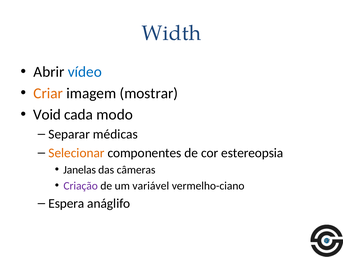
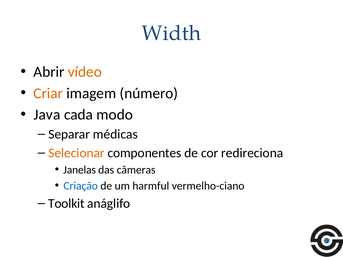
vídeo colour: blue -> orange
mostrar: mostrar -> número
Void: Void -> Java
estereopsia: estereopsia -> redireciona
Criação colour: purple -> blue
variável: variável -> harmful
Espera: Espera -> Toolkit
